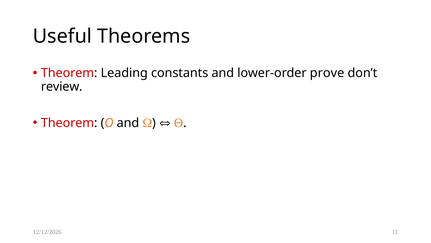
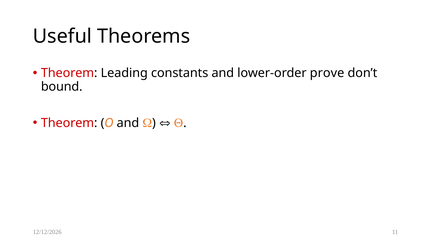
review: review -> bound
